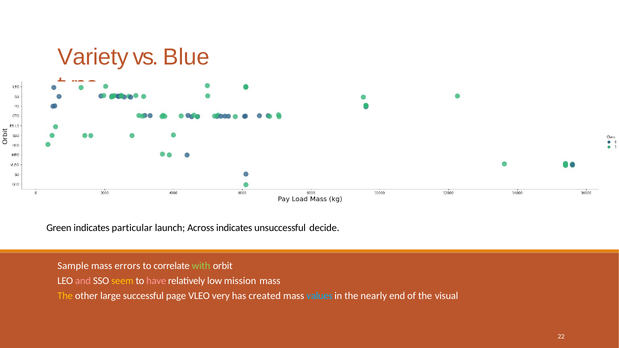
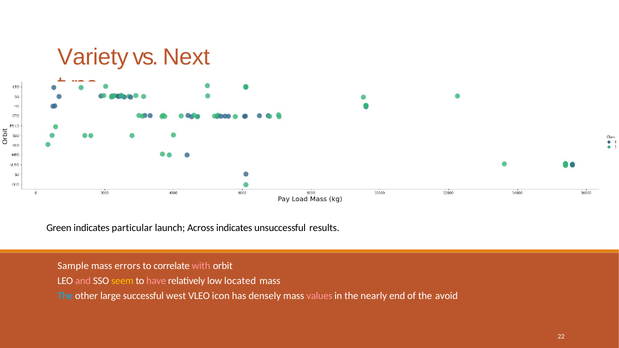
Blue: Blue -> Next
decide: decide -> results
with colour: light green -> pink
mission: mission -> located
The at (65, 296) colour: yellow -> light blue
page: page -> west
very: very -> icon
created: created -> densely
values colour: light blue -> pink
visual: visual -> avoid
